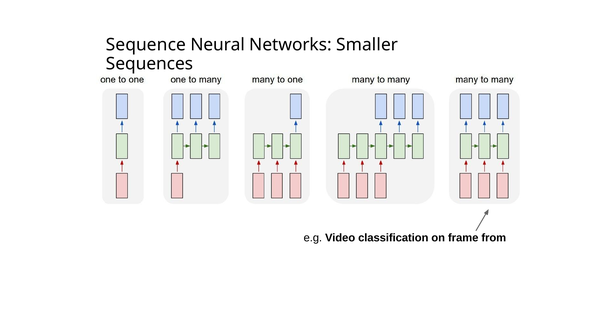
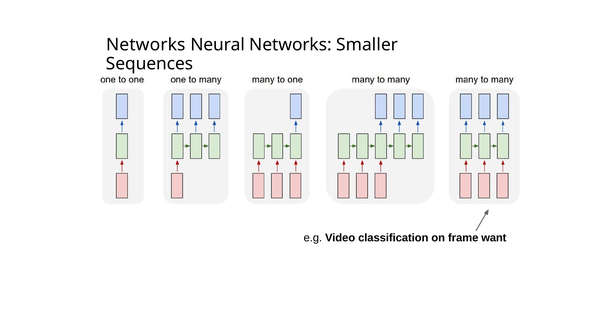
Sequence at (146, 45): Sequence -> Networks
from: from -> want
